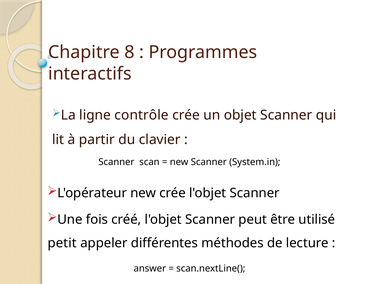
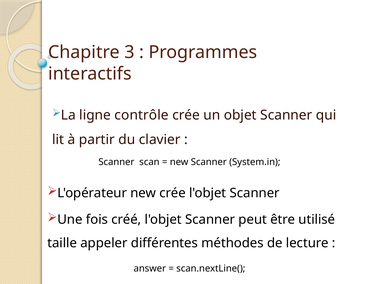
8: 8 -> 3
petit: petit -> taille
